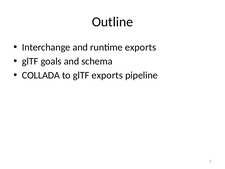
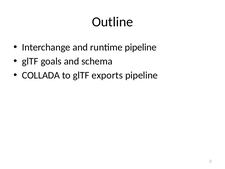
runtime exports: exports -> pipeline
